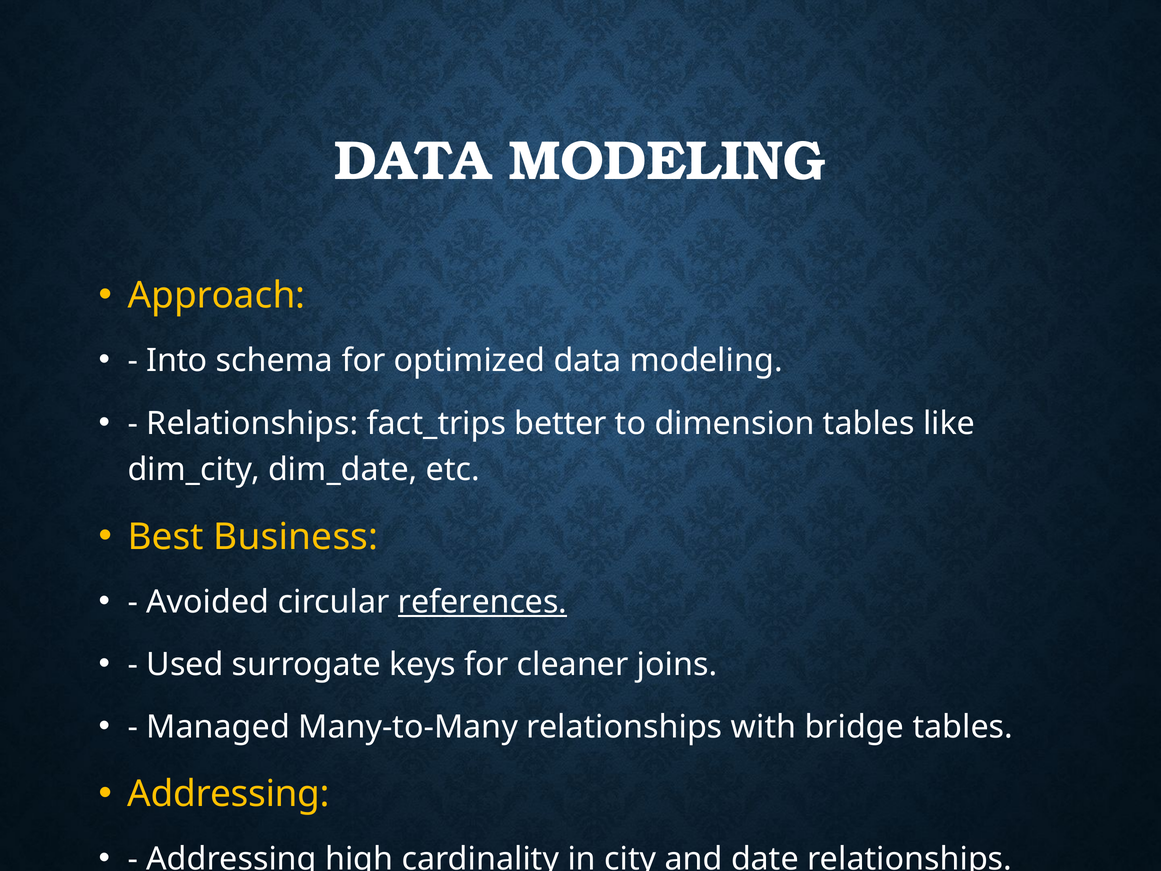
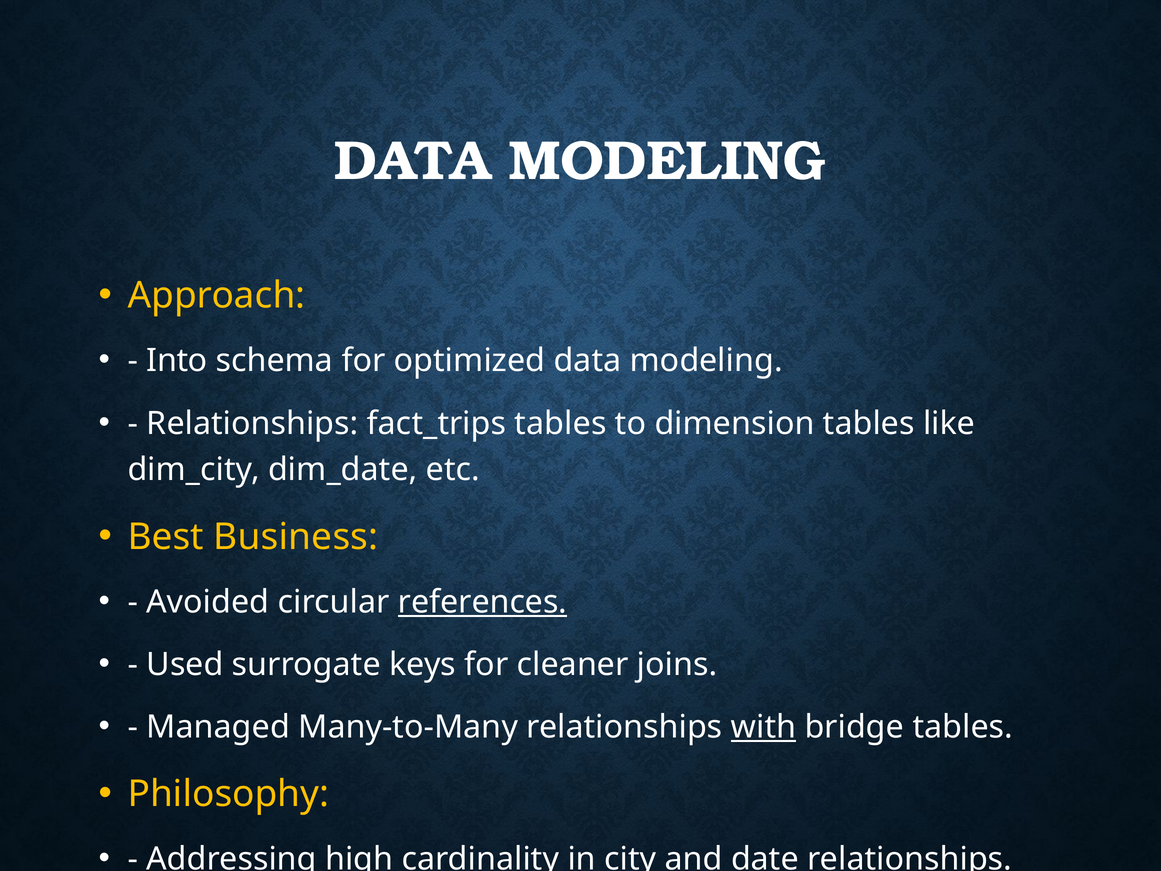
fact_trips better: better -> tables
with underline: none -> present
Addressing at (229, 794): Addressing -> Philosophy
